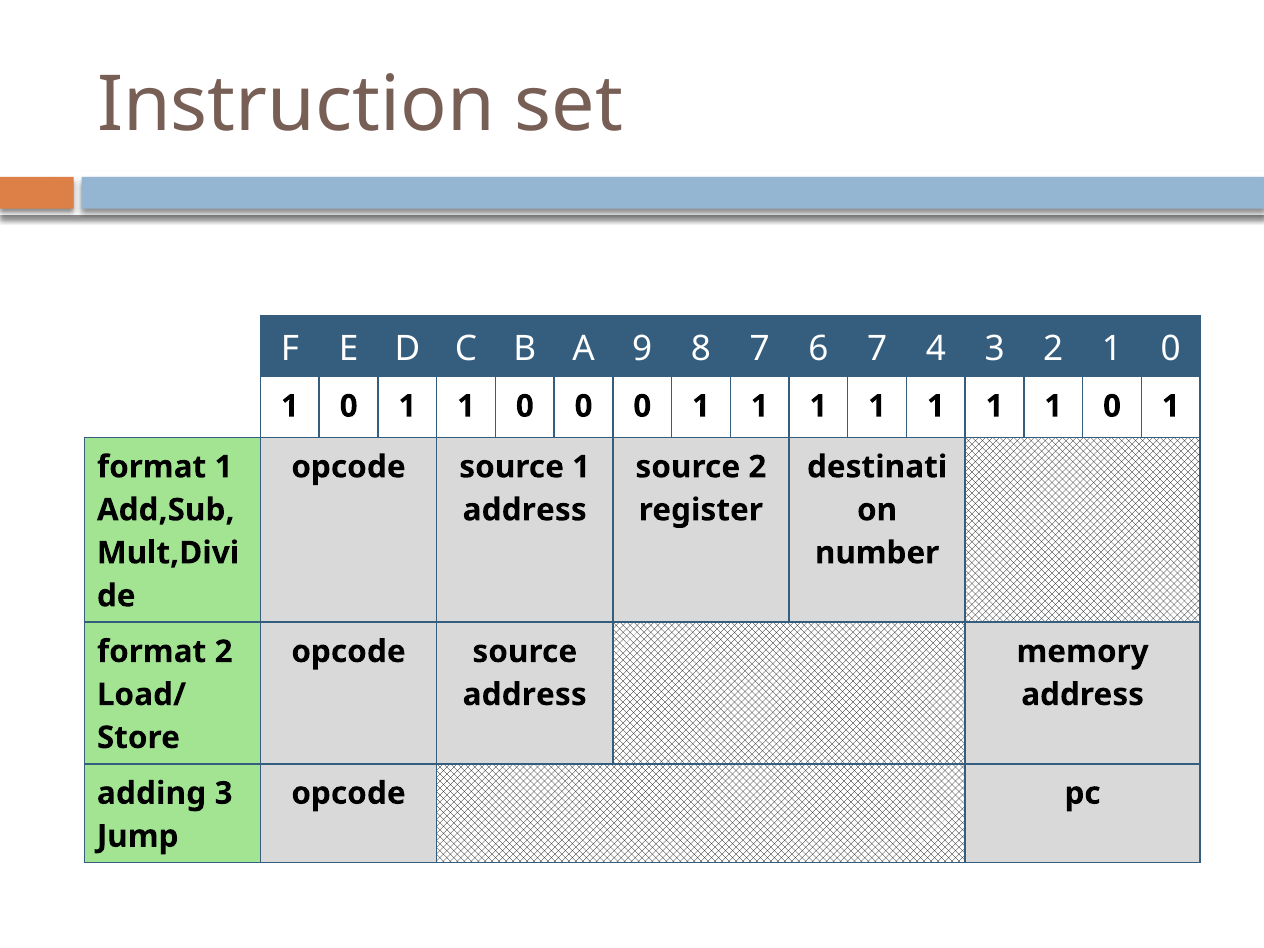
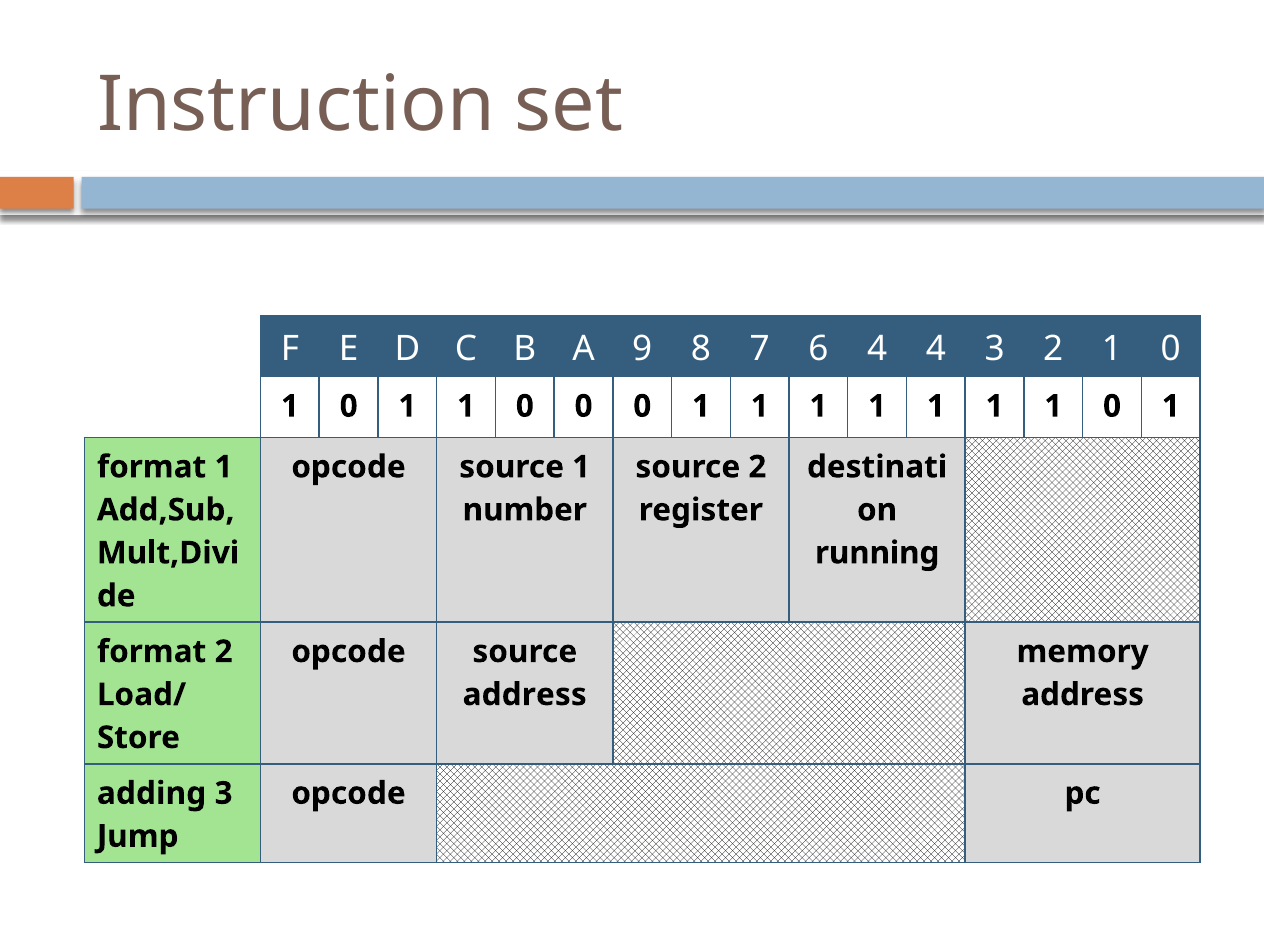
6 7: 7 -> 4
address at (525, 510): address -> number
number: number -> running
